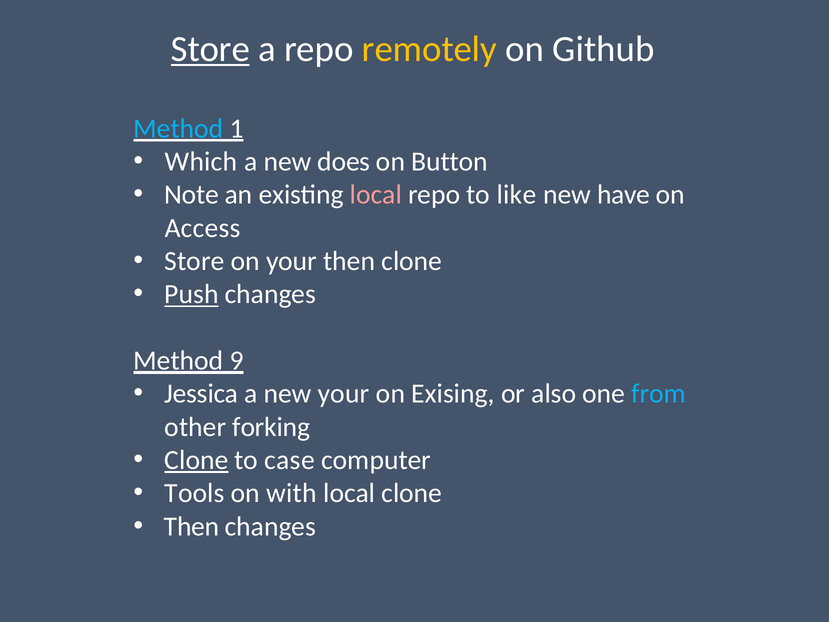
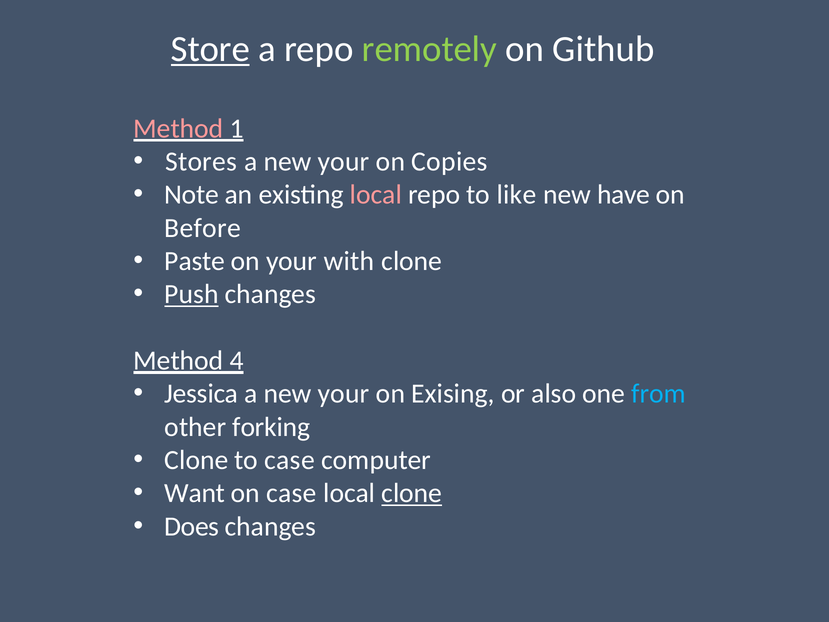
remotely colour: yellow -> light green
Method at (178, 128) colour: light blue -> pink
Which: Which -> Stores
does at (344, 162): does -> your
Button: Button -> Copies
Access: Access -> Before
Store at (194, 261): Store -> Paste
your then: then -> with
9: 9 -> 4
Clone at (196, 460) underline: present -> none
Tools: Tools -> Want
on with: with -> case
clone at (412, 493) underline: none -> present
Then at (192, 526): Then -> Does
